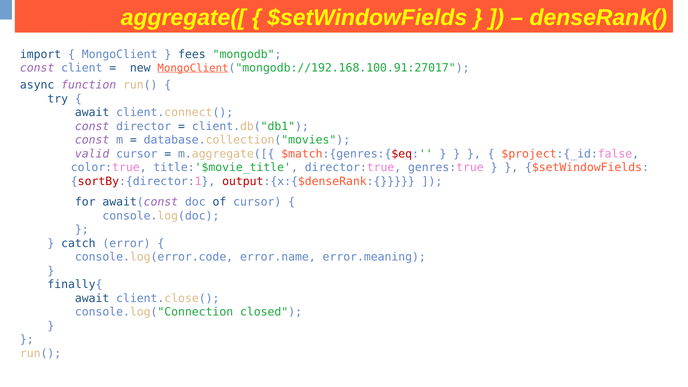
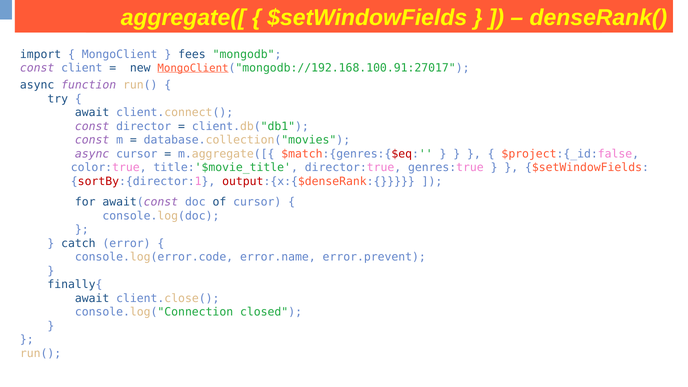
valid at (92, 154): valid -> async
error.meaning: error.meaning -> error.prevent
